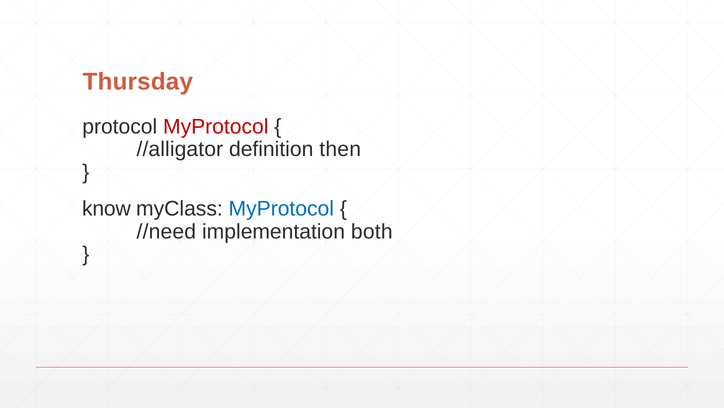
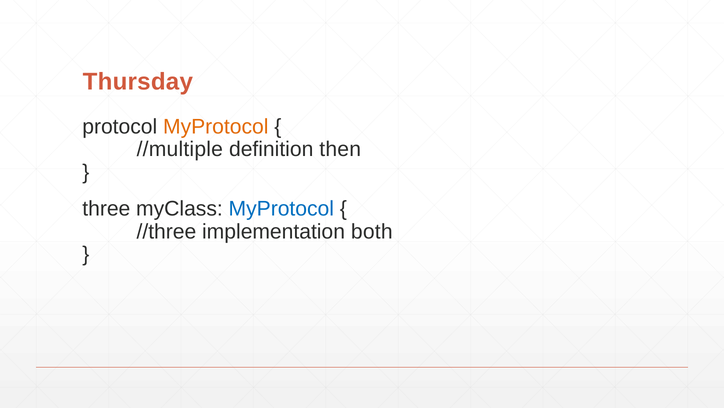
MyProtocol at (216, 126) colour: red -> orange
//alligator: //alligator -> //multiple
know: know -> three
//need: //need -> //three
